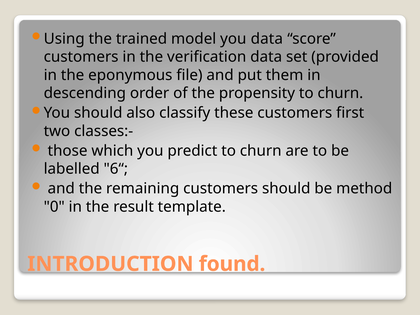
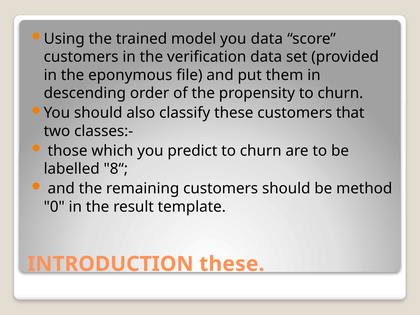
first: first -> that
6“: 6“ -> 8“
INTRODUCTION found: found -> these
